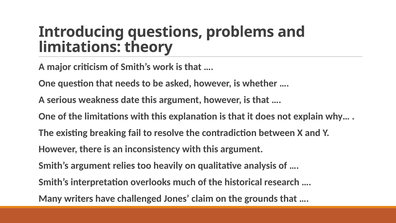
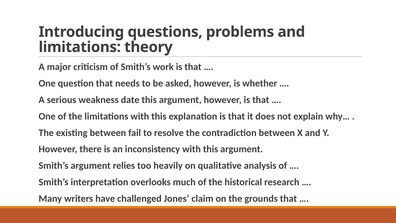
existing breaking: breaking -> between
